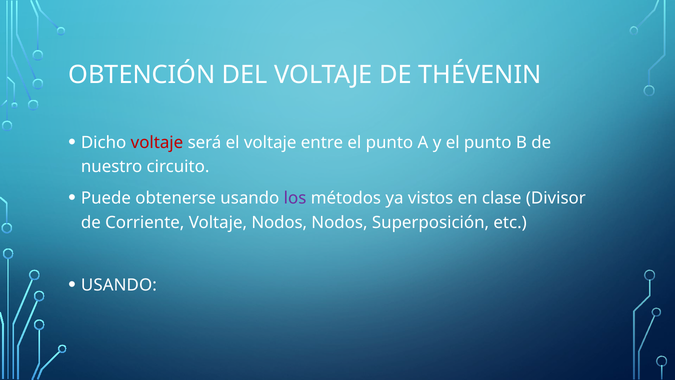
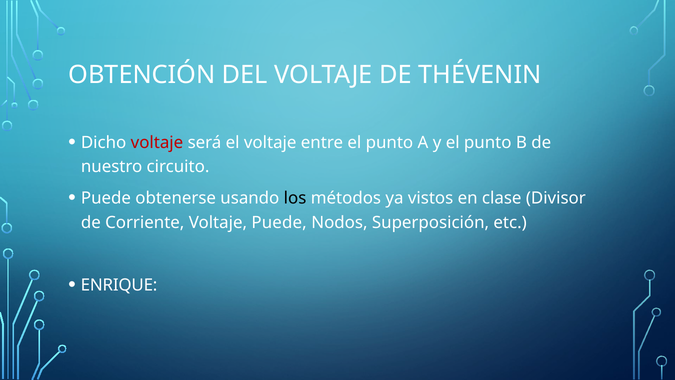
los colour: purple -> black
Voltaje Nodos: Nodos -> Puede
USANDO at (119, 285): USANDO -> ENRIQUE
